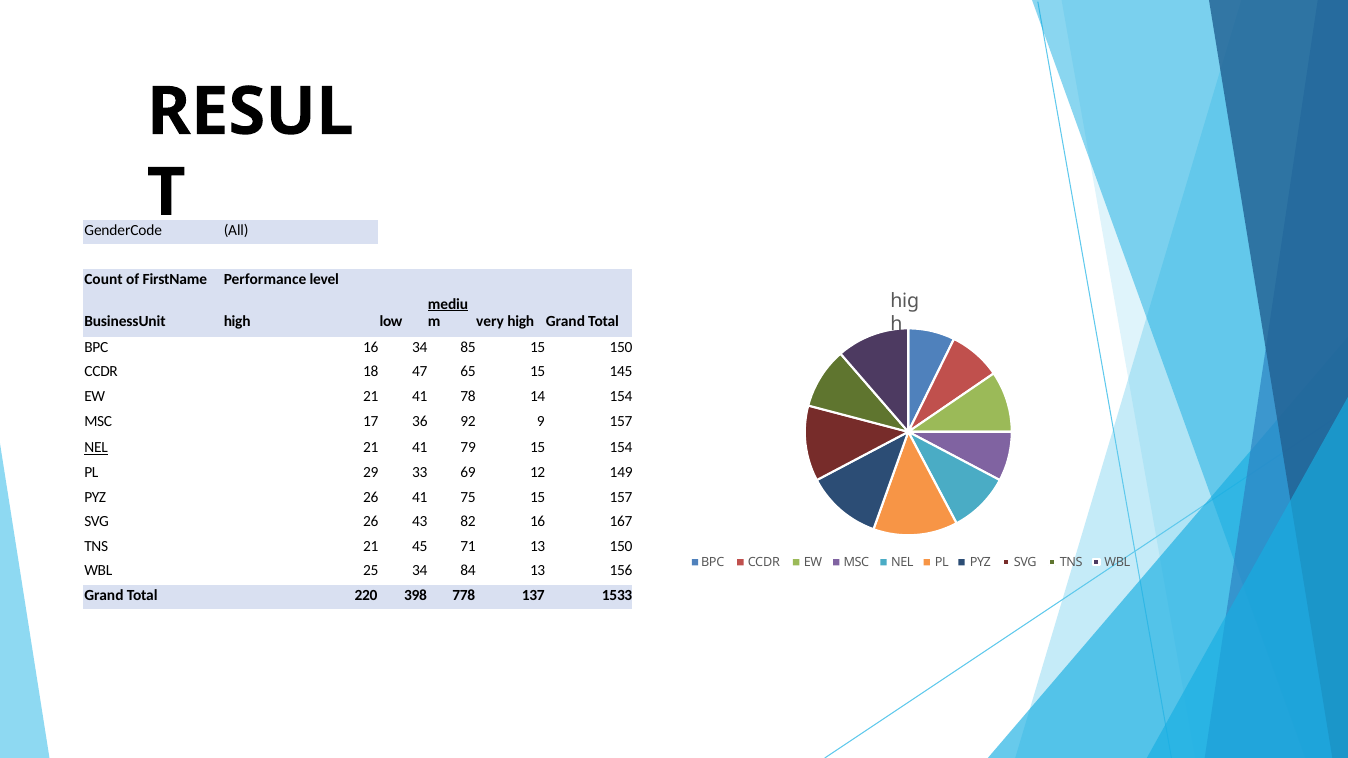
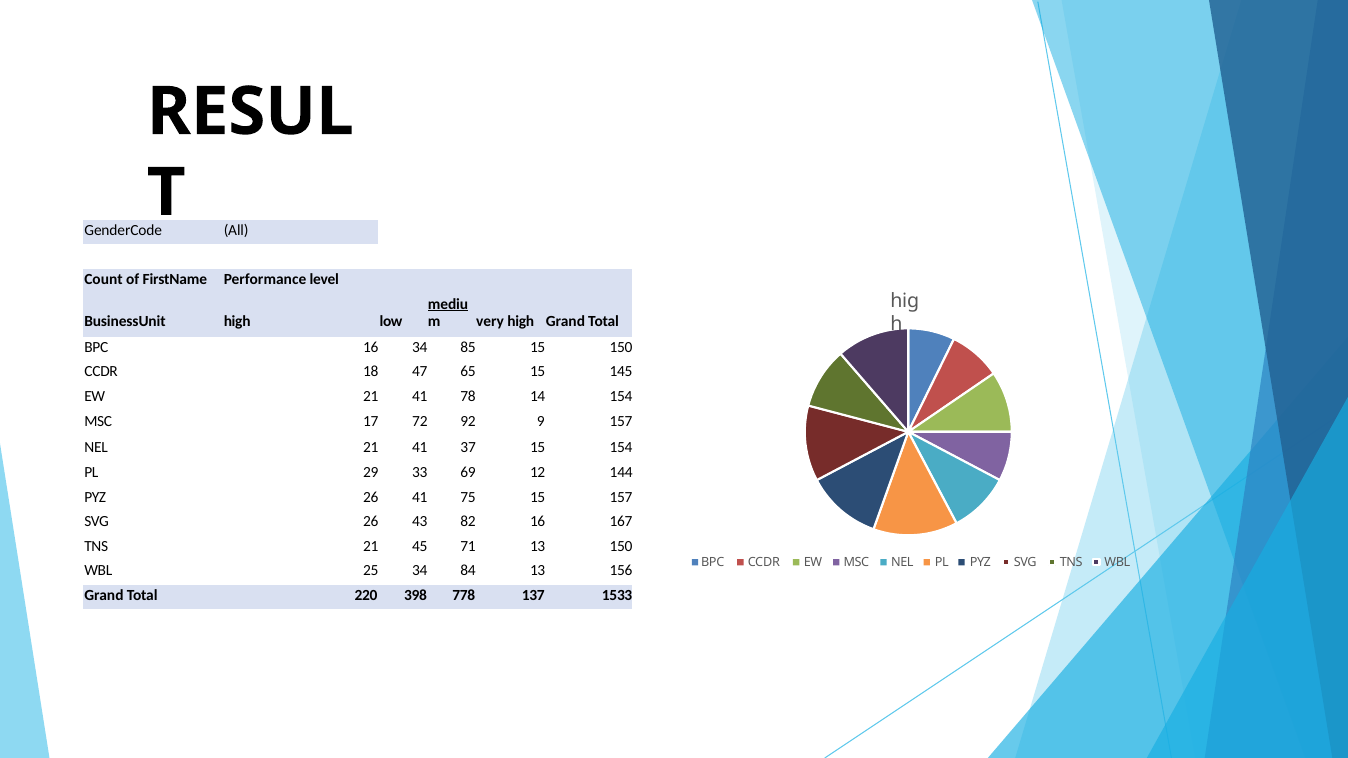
36: 36 -> 72
NEL at (96, 448) underline: present -> none
79: 79 -> 37
149: 149 -> 144
